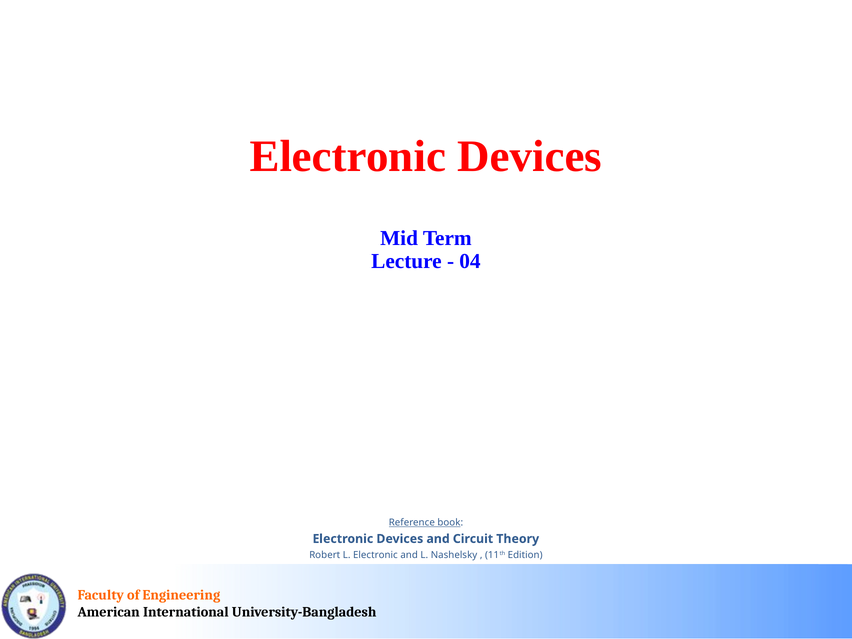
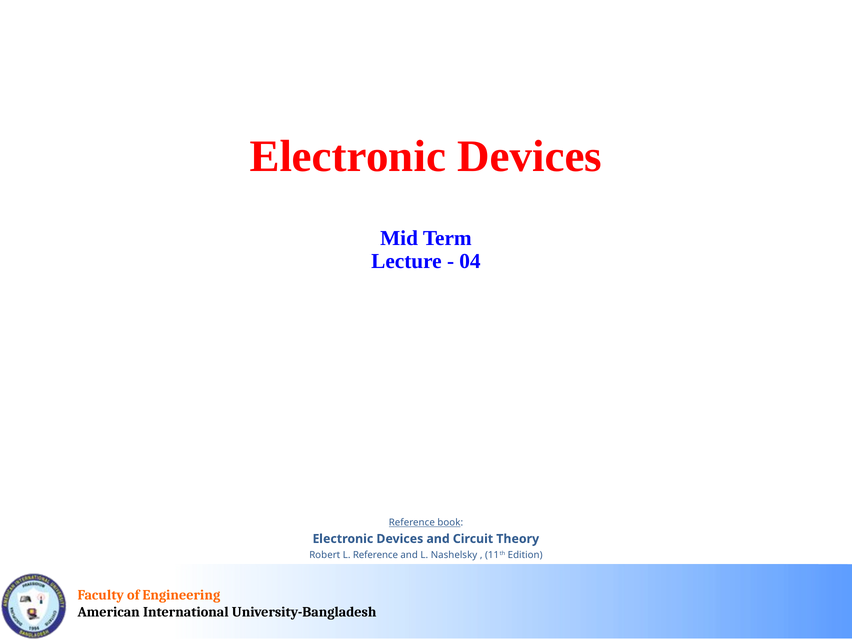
L Electronic: Electronic -> Reference
